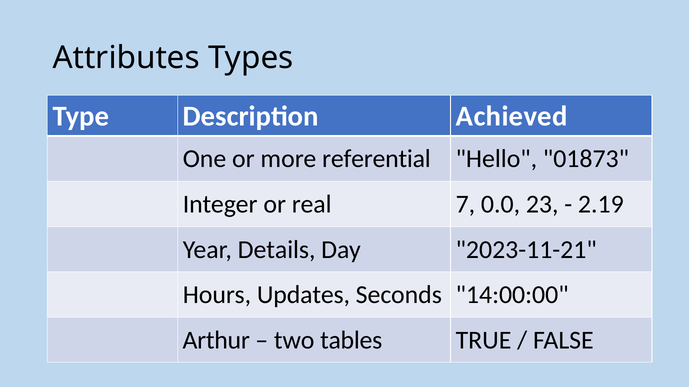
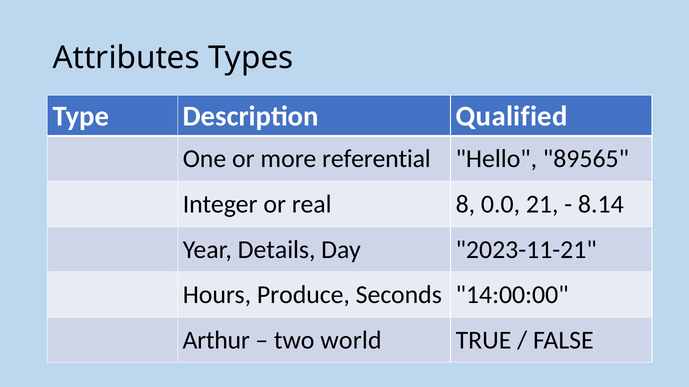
Achieved: Achieved -> Qualified
01873: 01873 -> 89565
7: 7 -> 8
23: 23 -> 21
2.19: 2.19 -> 8.14
Updates: Updates -> Produce
tables: tables -> world
